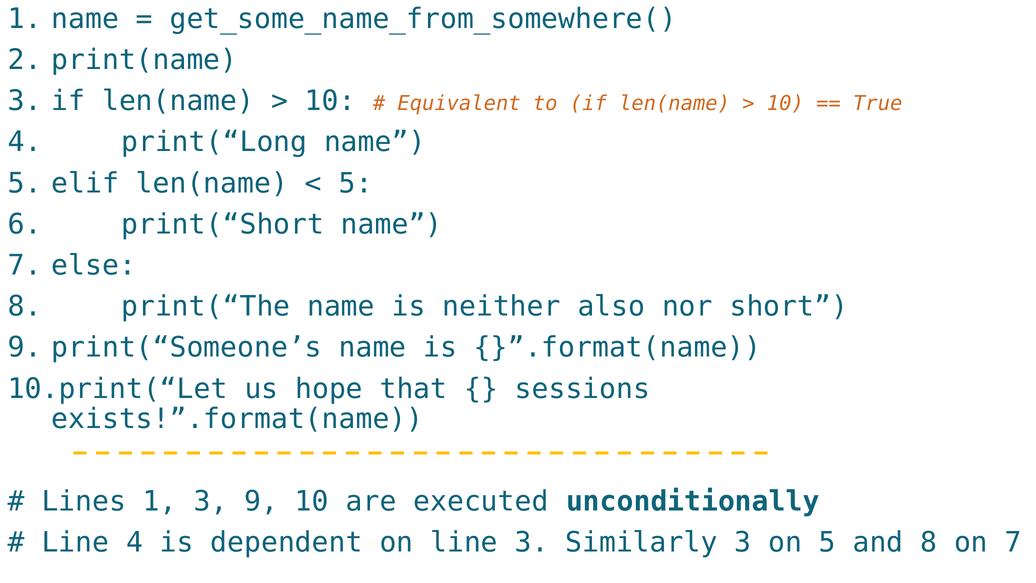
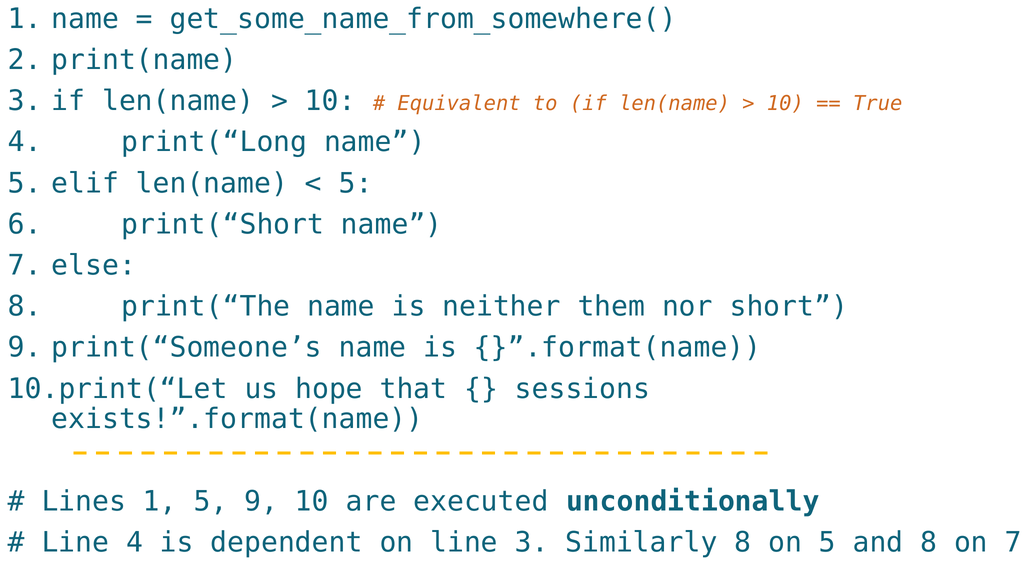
also: also -> them
1 3: 3 -> 5
Similarly 3: 3 -> 8
